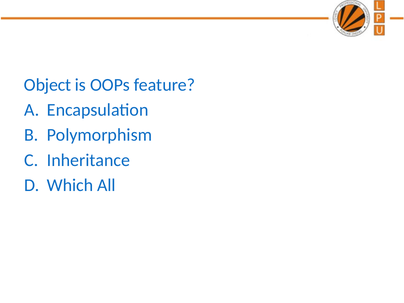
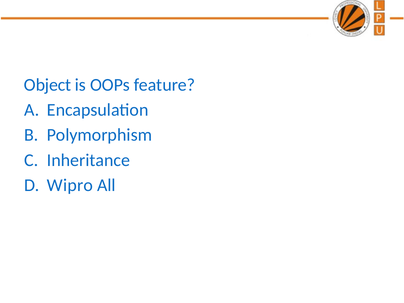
Which: Which -> Wipro
